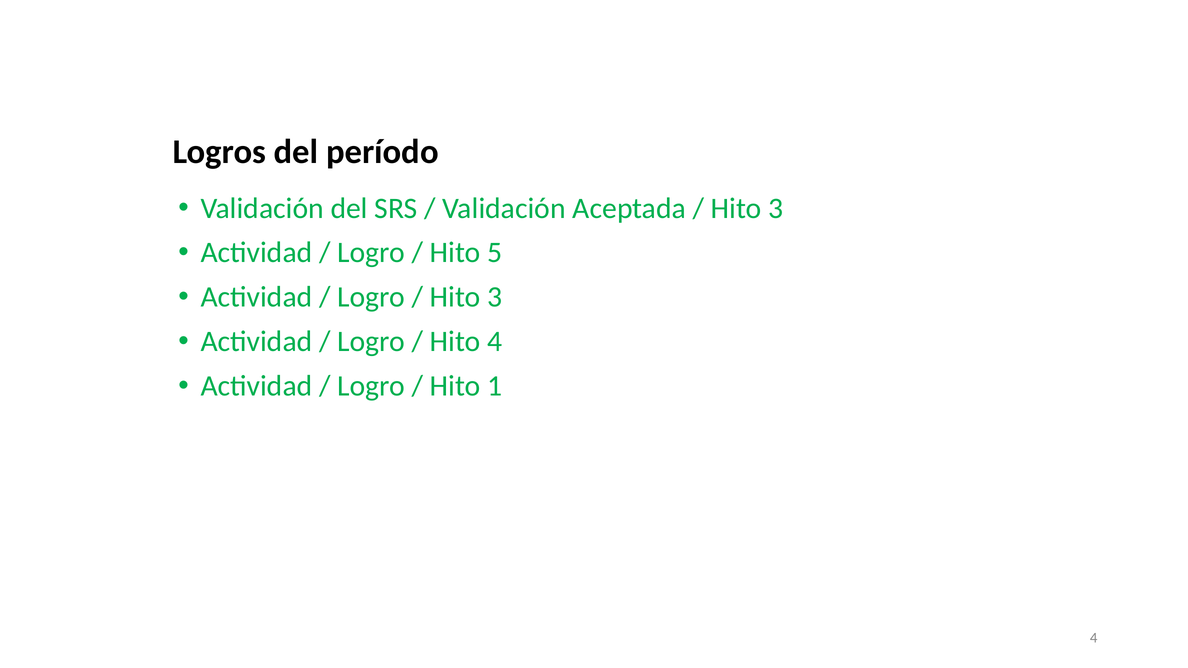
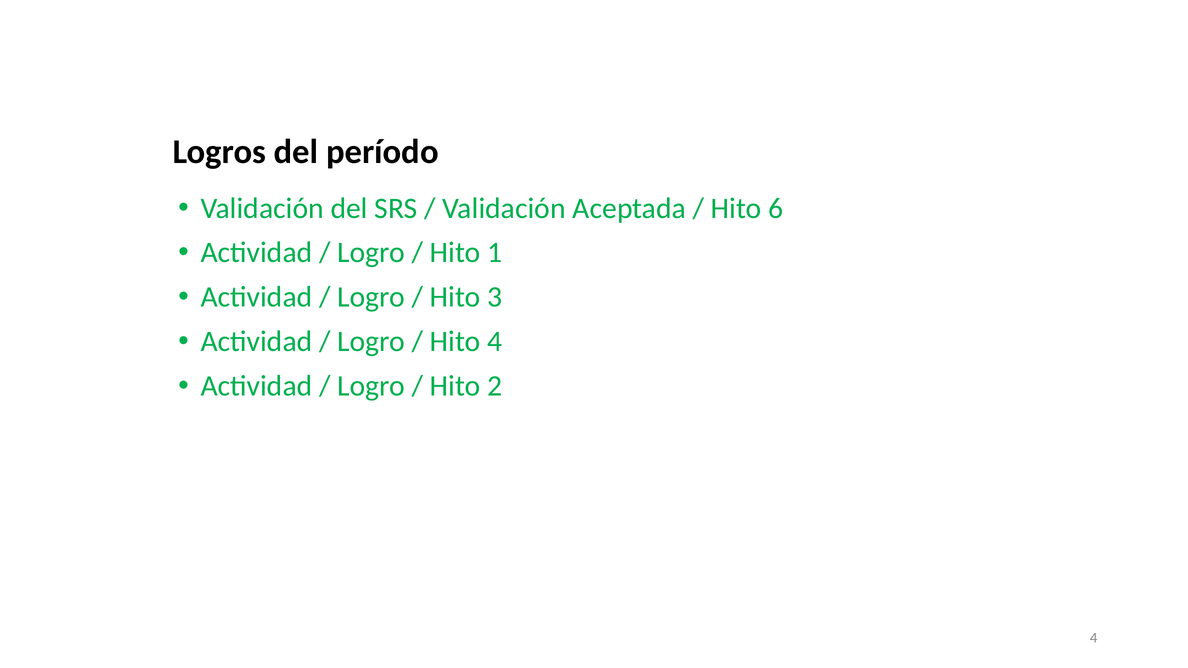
3 at (776, 208): 3 -> 6
5: 5 -> 1
1: 1 -> 2
